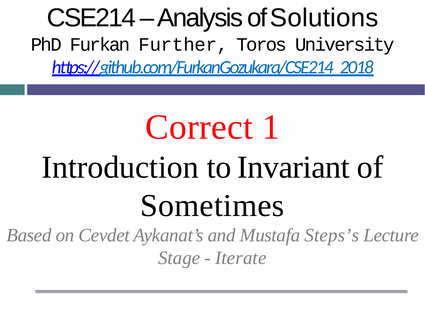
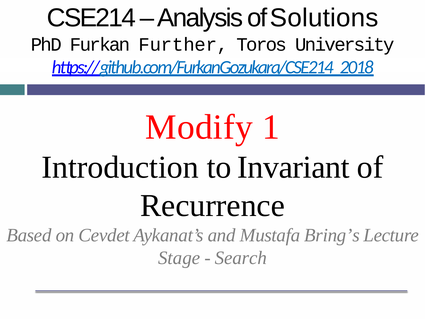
Correct: Correct -> Modify
Sometimes: Sometimes -> Recurrence
Steps’s: Steps’s -> Bring’s
Iterate: Iterate -> Search
